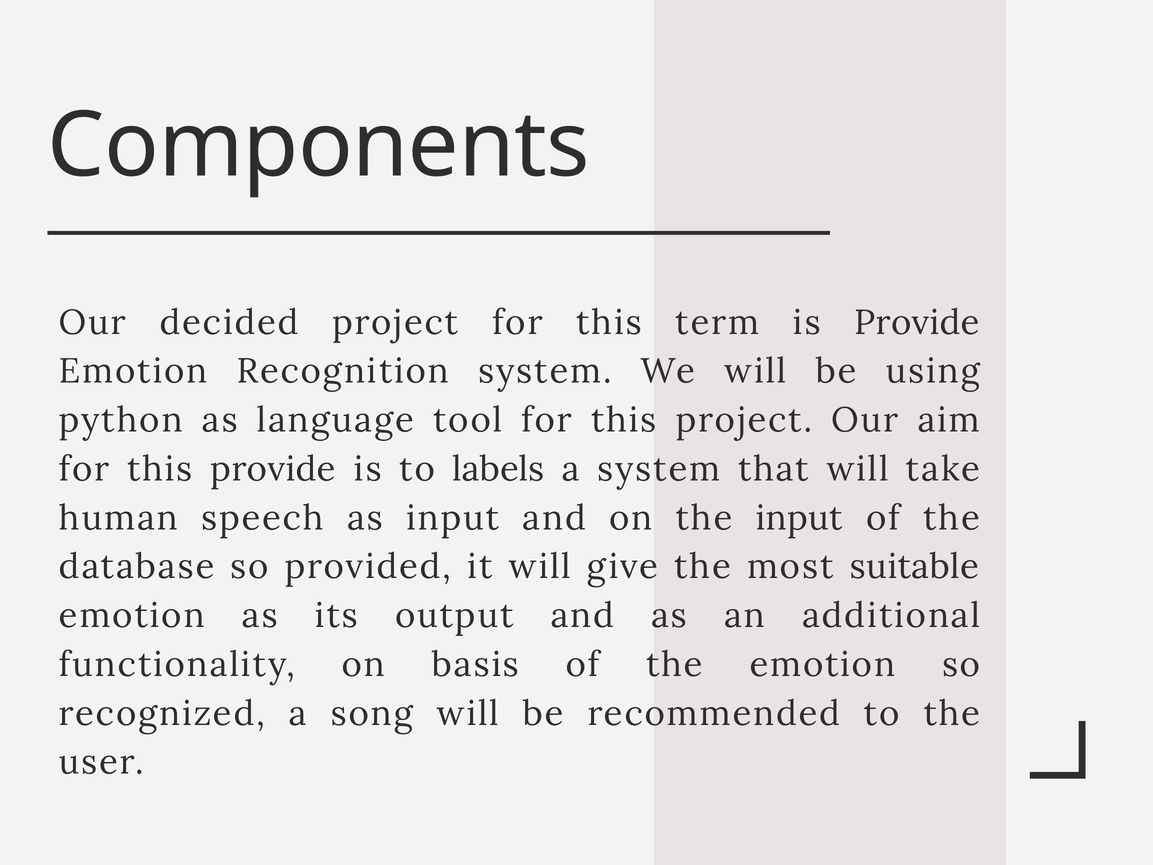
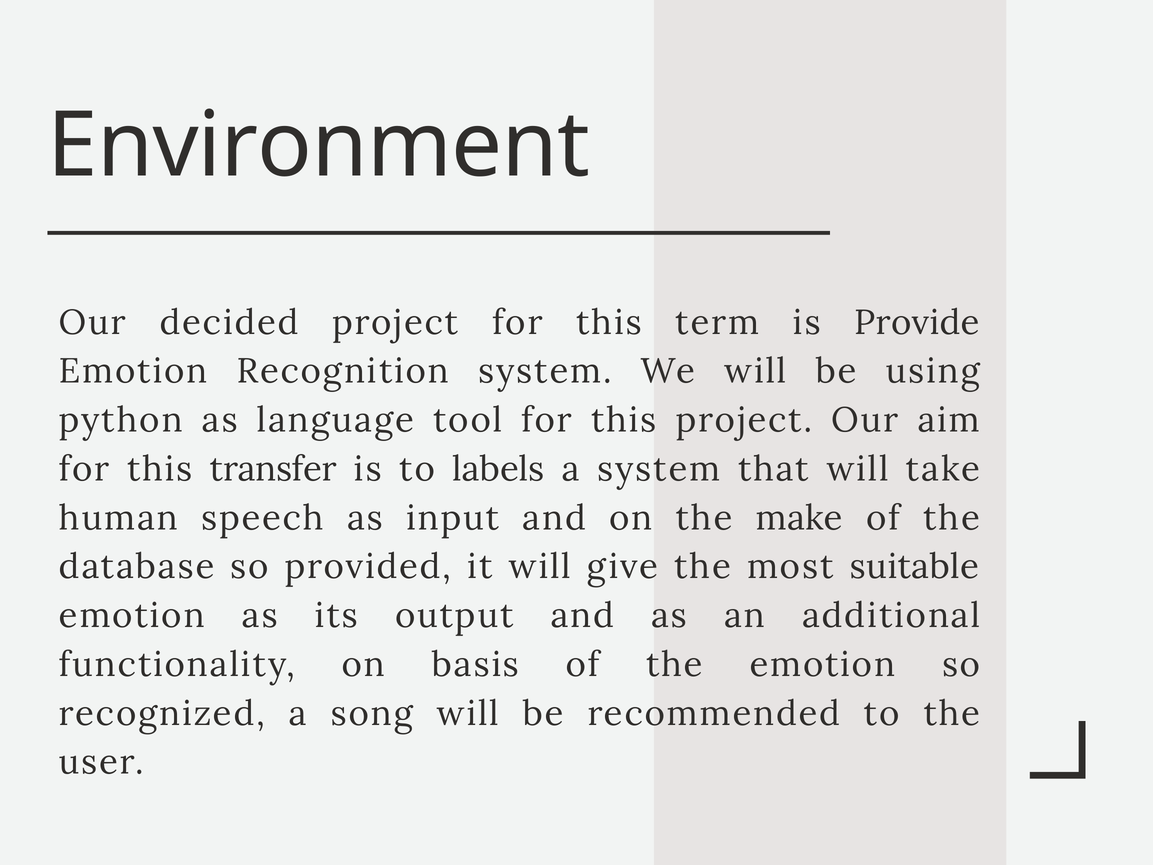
Components: Components -> Environment
this provide: provide -> transfer
the input: input -> make
